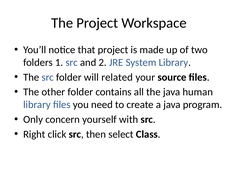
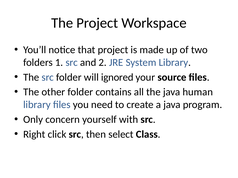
related: related -> ignored
